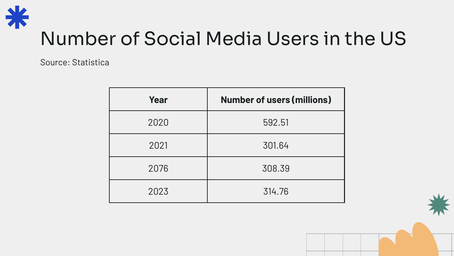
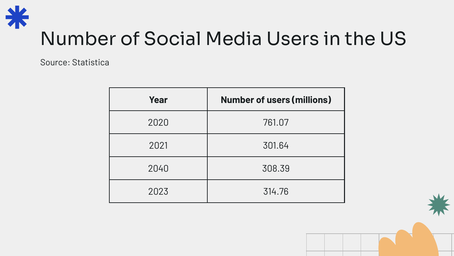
592.51: 592.51 -> 761.07
2076: 2076 -> 2040
